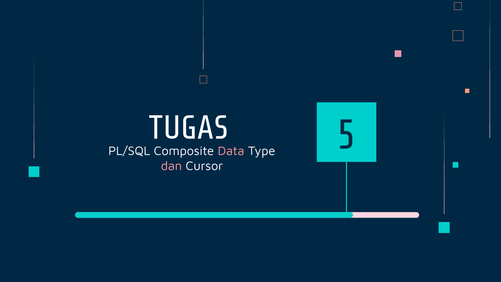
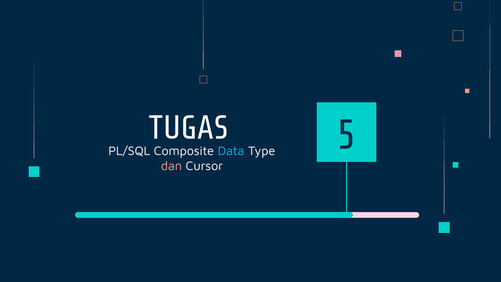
Data colour: pink -> light blue
